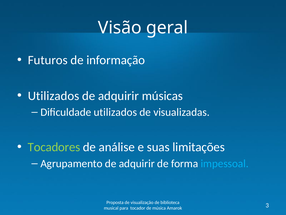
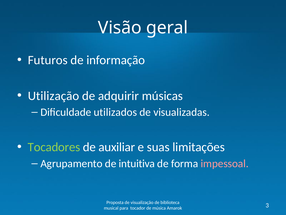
Utilizados at (54, 96): Utilizados -> Utilização
análise: análise -> auxiliar
Agrupamento de adquirir: adquirir -> intuitiva
impessoal colour: light blue -> pink
